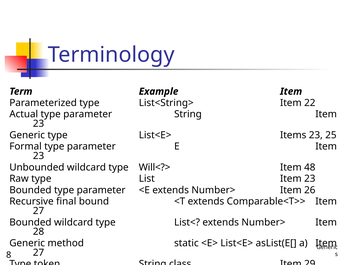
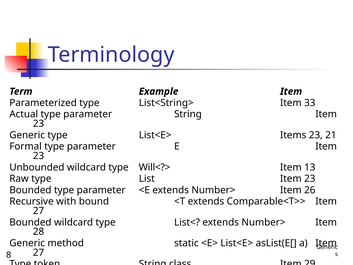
22: 22 -> 33
25: 25 -> 21
48: 48 -> 13
final: final -> with
